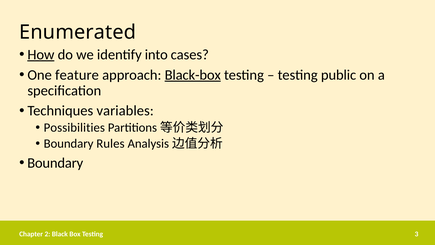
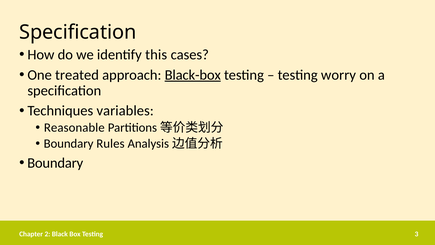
Enumerated at (78, 32): Enumerated -> Specification
How underline: present -> none
into: into -> this
feature: feature -> treated
public: public -> worry
Possibilities: Possibilities -> Reasonable
